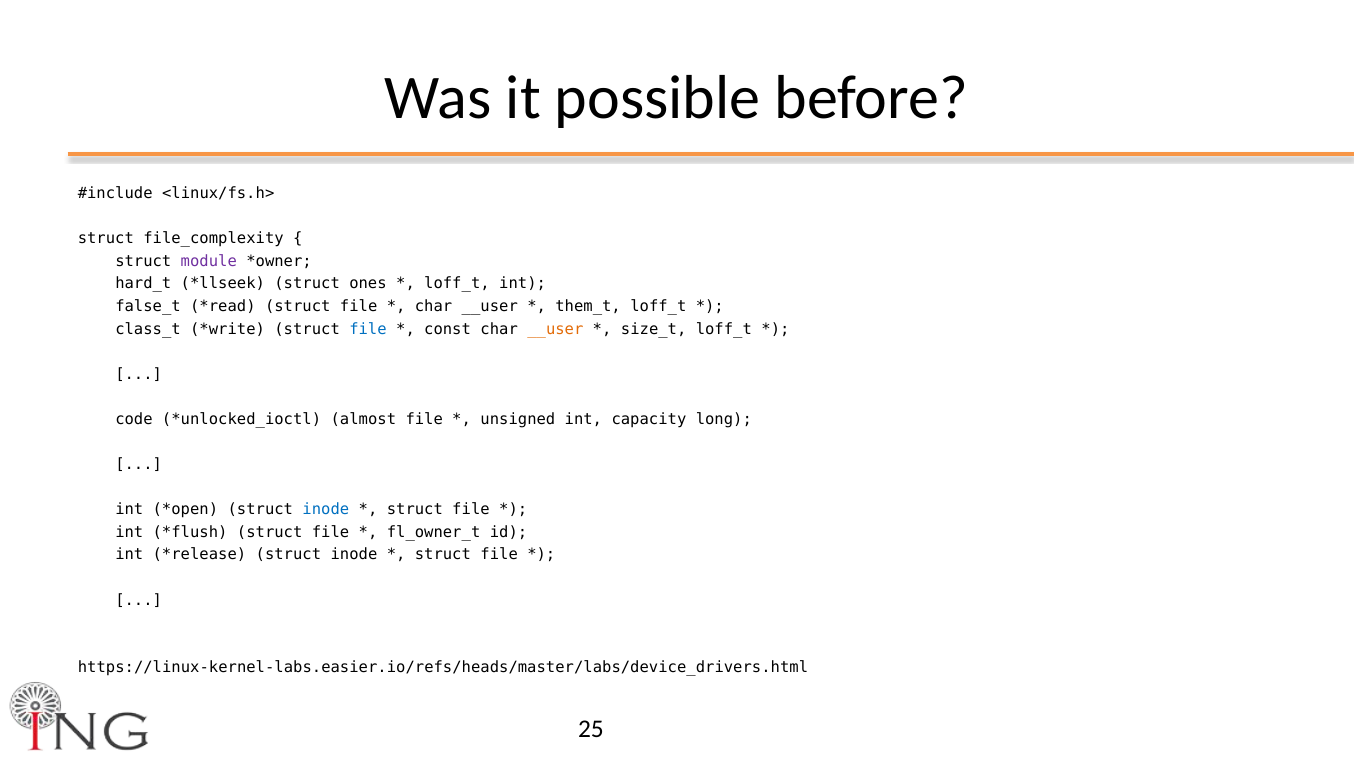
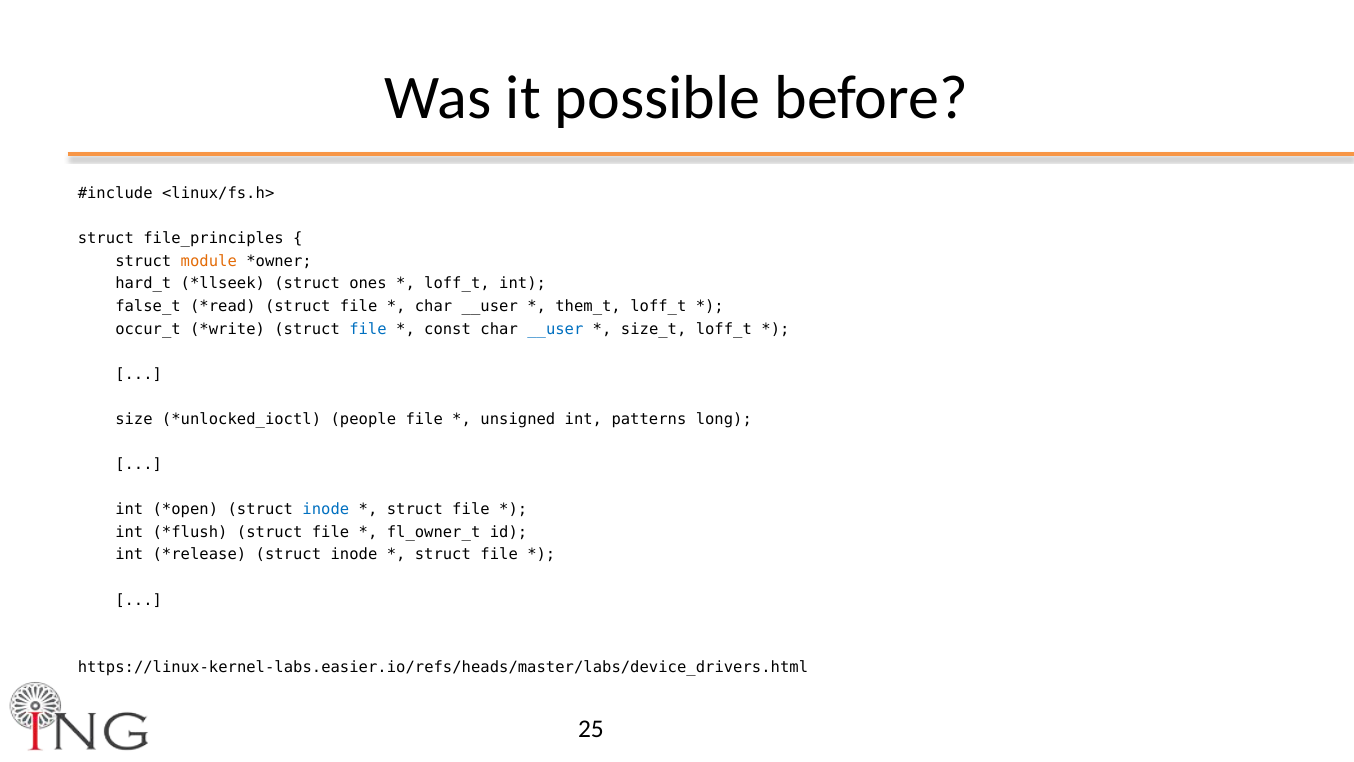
file_complexity: file_complexity -> file_principles
module colour: purple -> orange
class_t: class_t -> occur_t
__user at (555, 329) colour: orange -> blue
code: code -> size
almost: almost -> people
capacity: capacity -> patterns
